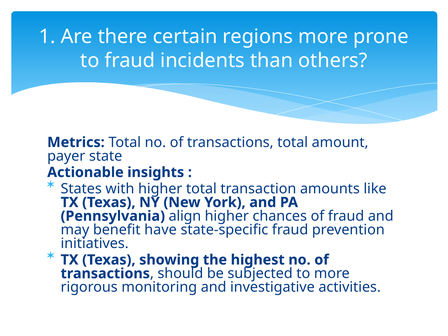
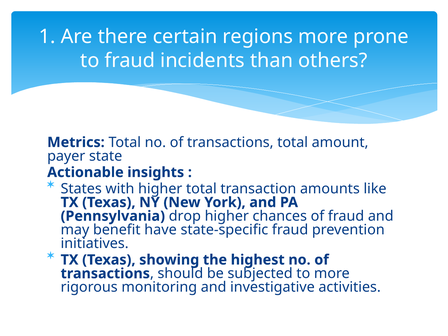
align: align -> drop
